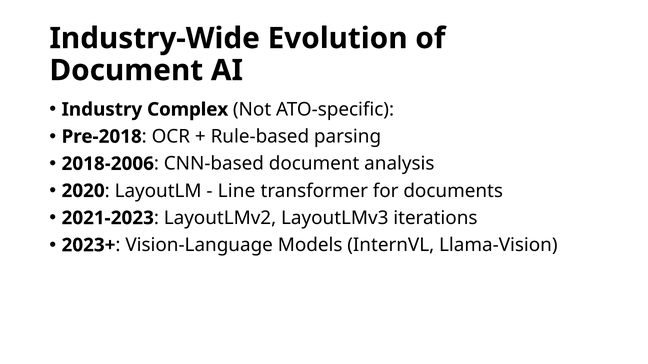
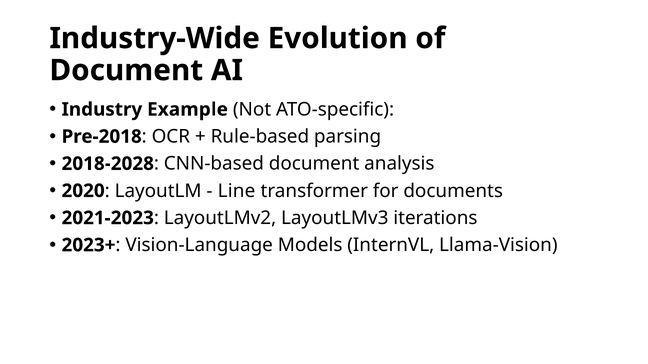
Complex: Complex -> Example
2018-2006: 2018-2006 -> 2018-2028
